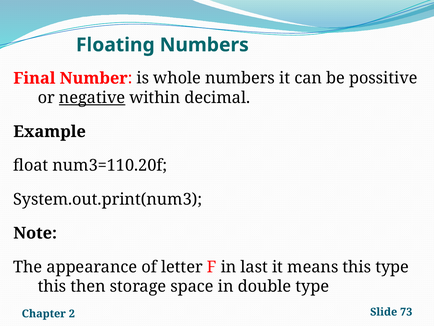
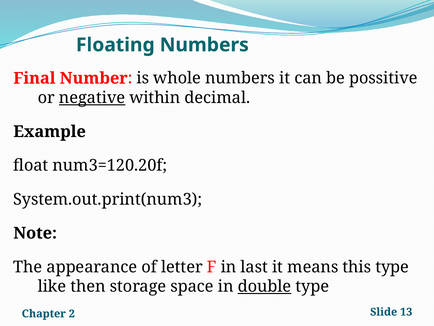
num3=110.20f: num3=110.20f -> num3=120.20f
this at (52, 286): this -> like
double underline: none -> present
73: 73 -> 13
